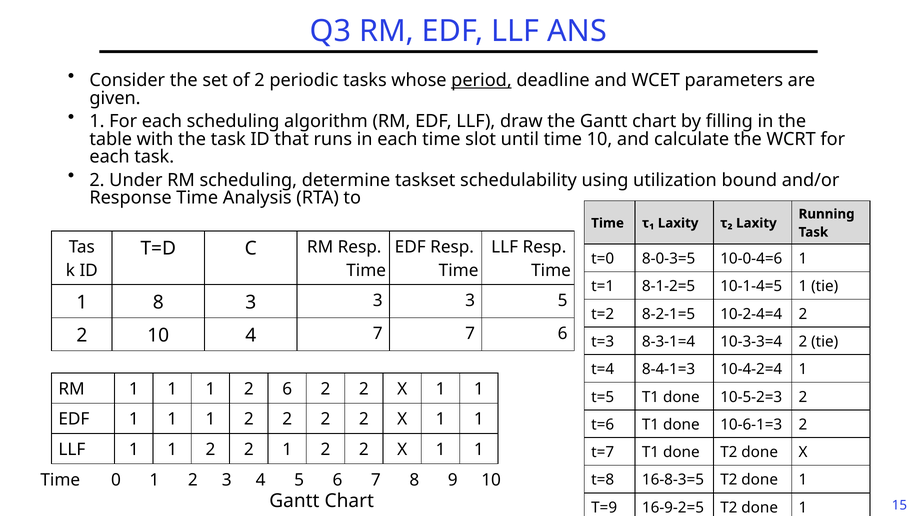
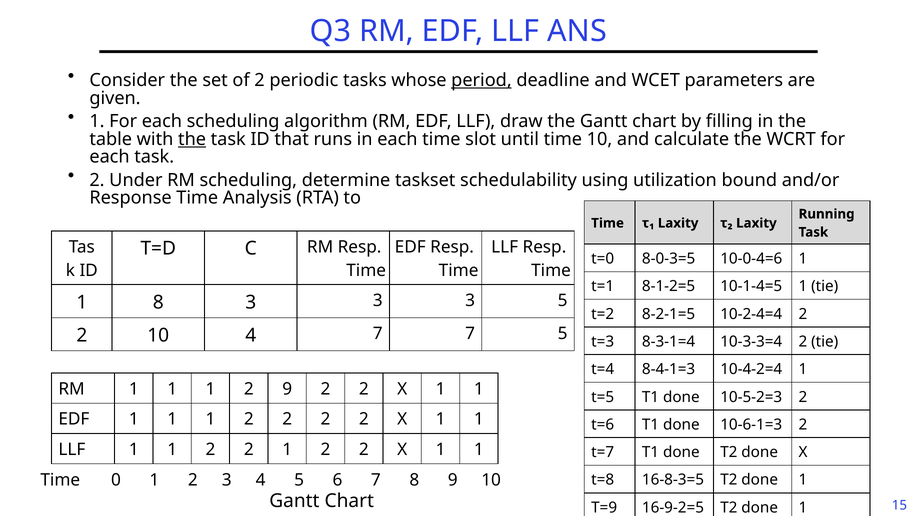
the at (192, 139) underline: none -> present
7 6: 6 -> 5
2 6: 6 -> 9
